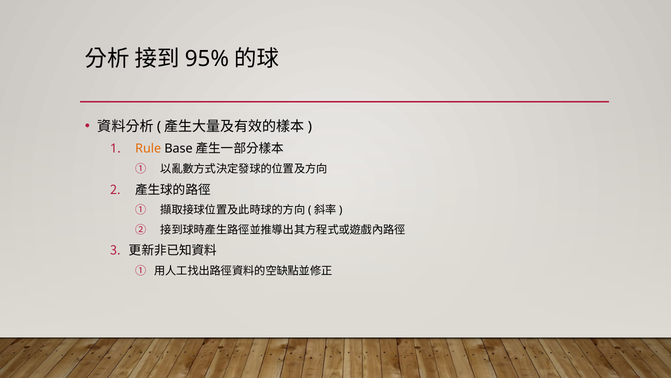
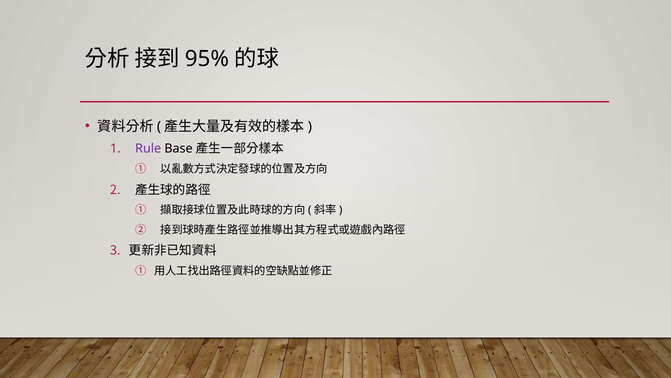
Rule colour: orange -> purple
